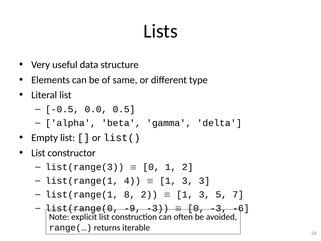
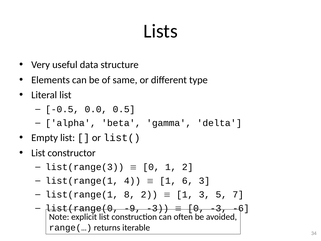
3 at (188, 181): 3 -> 6
